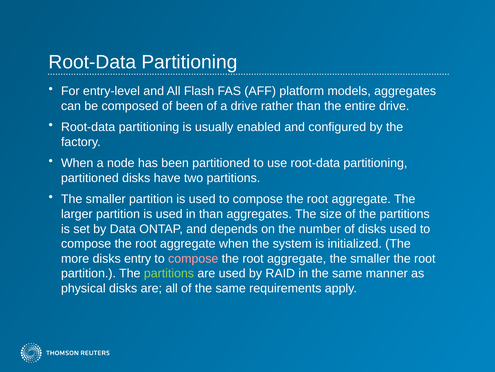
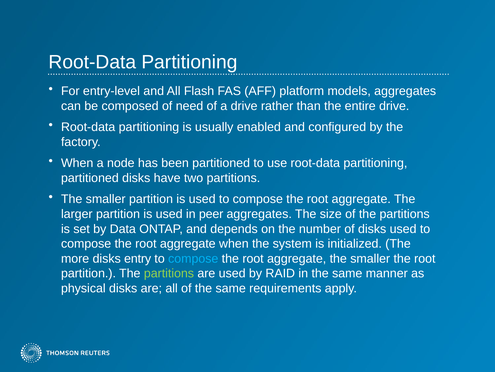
of been: been -> need
in than: than -> peer
compose at (193, 258) colour: pink -> light blue
